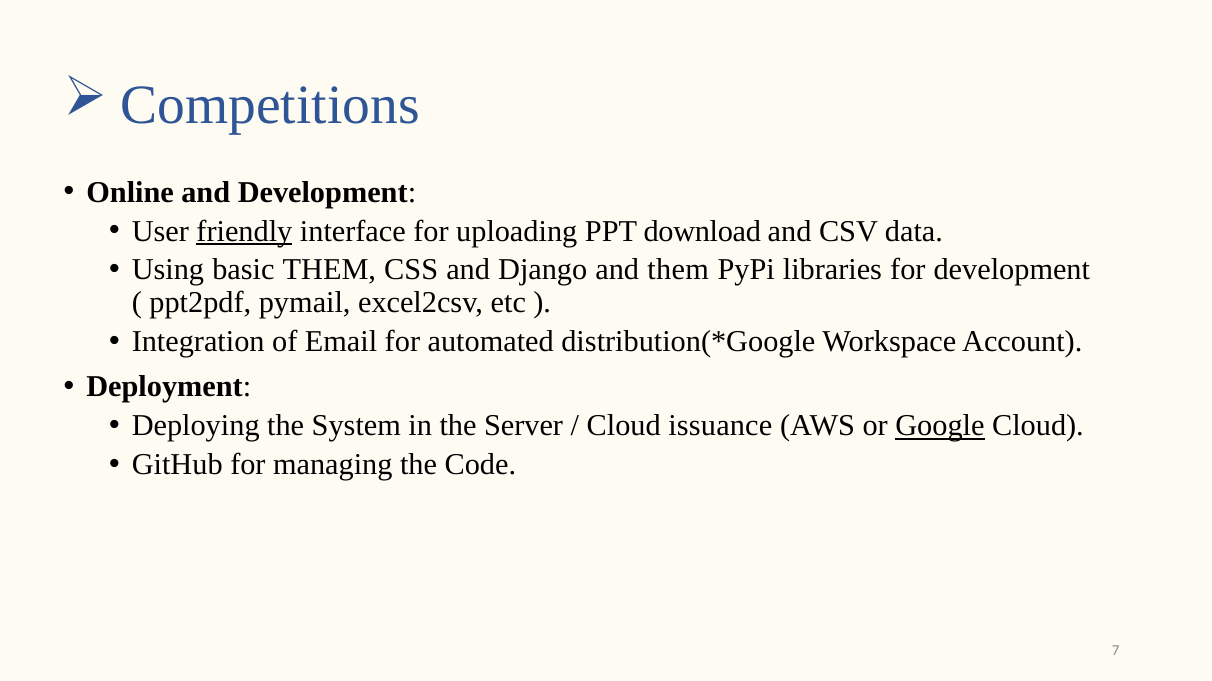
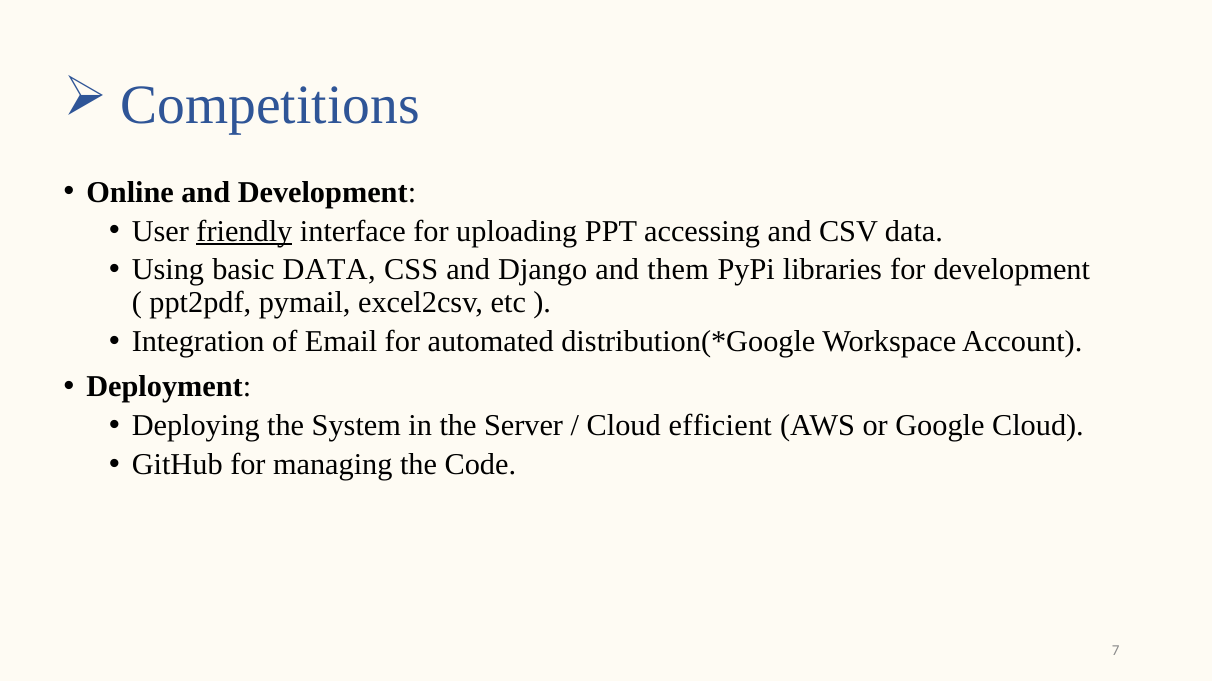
download: download -> accessing
basic THEM: THEM -> DATA
issuance: issuance -> efficient
Google underline: present -> none
